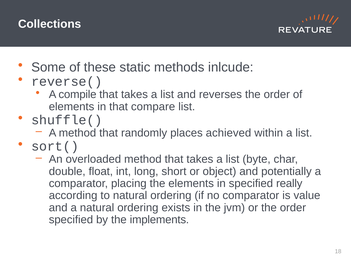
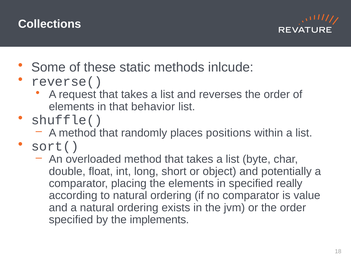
compile: compile -> request
compare: compare -> behavior
achieved: achieved -> positions
